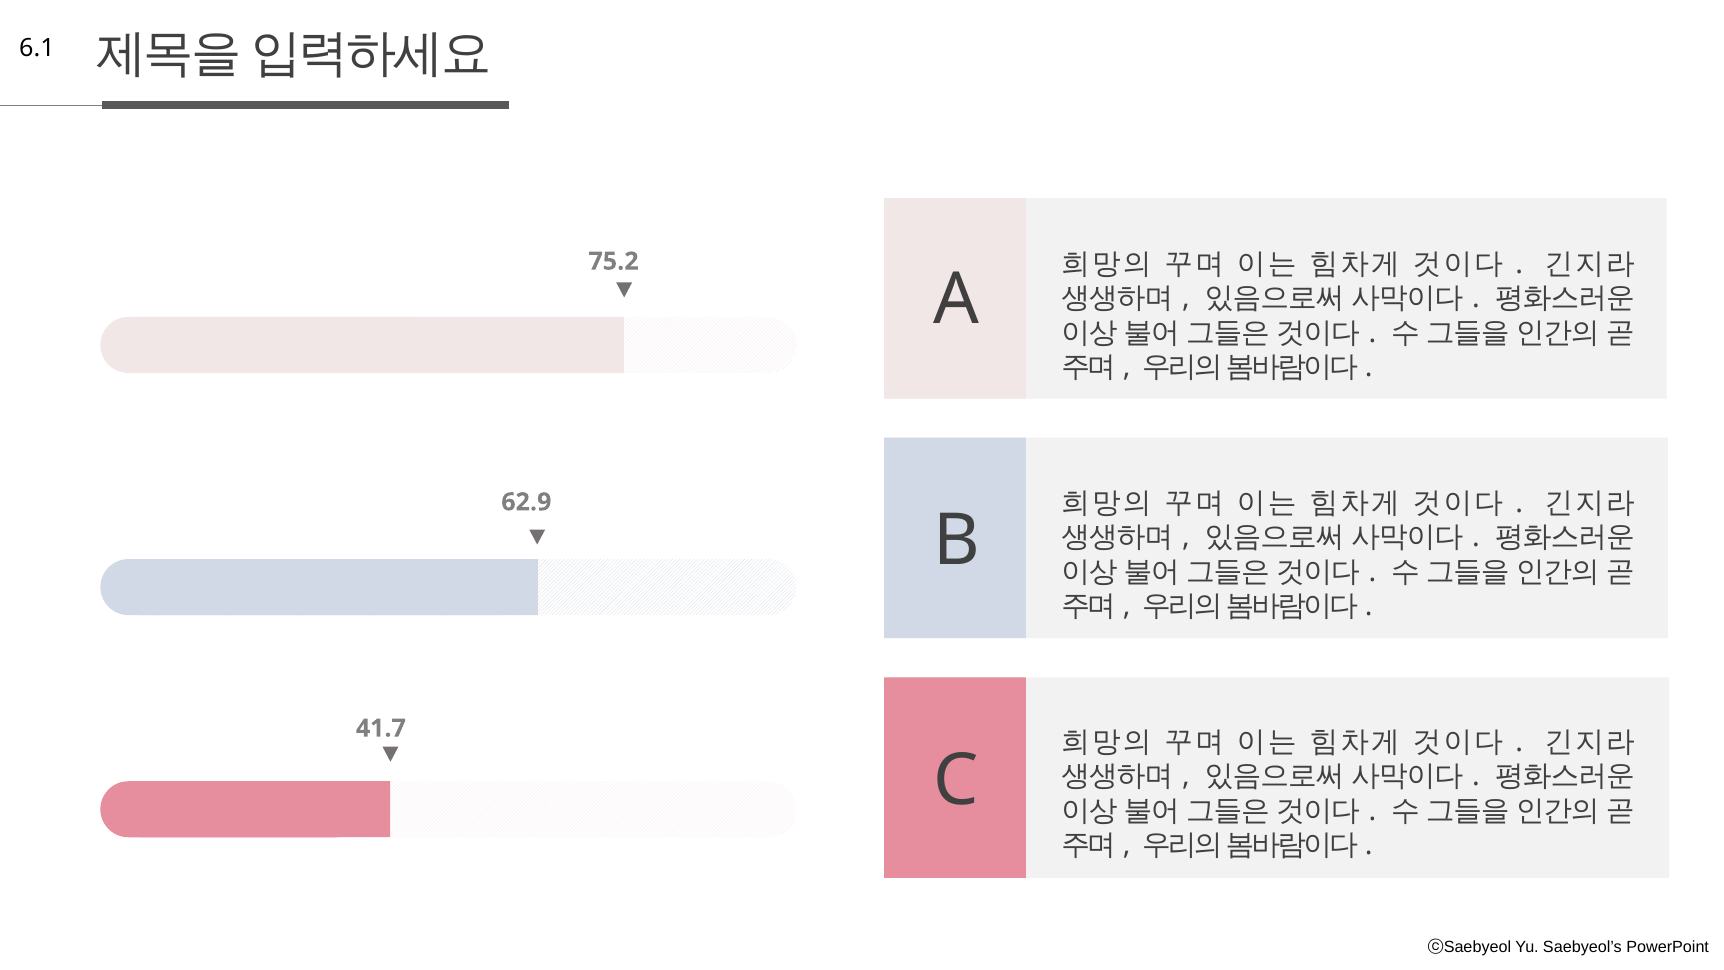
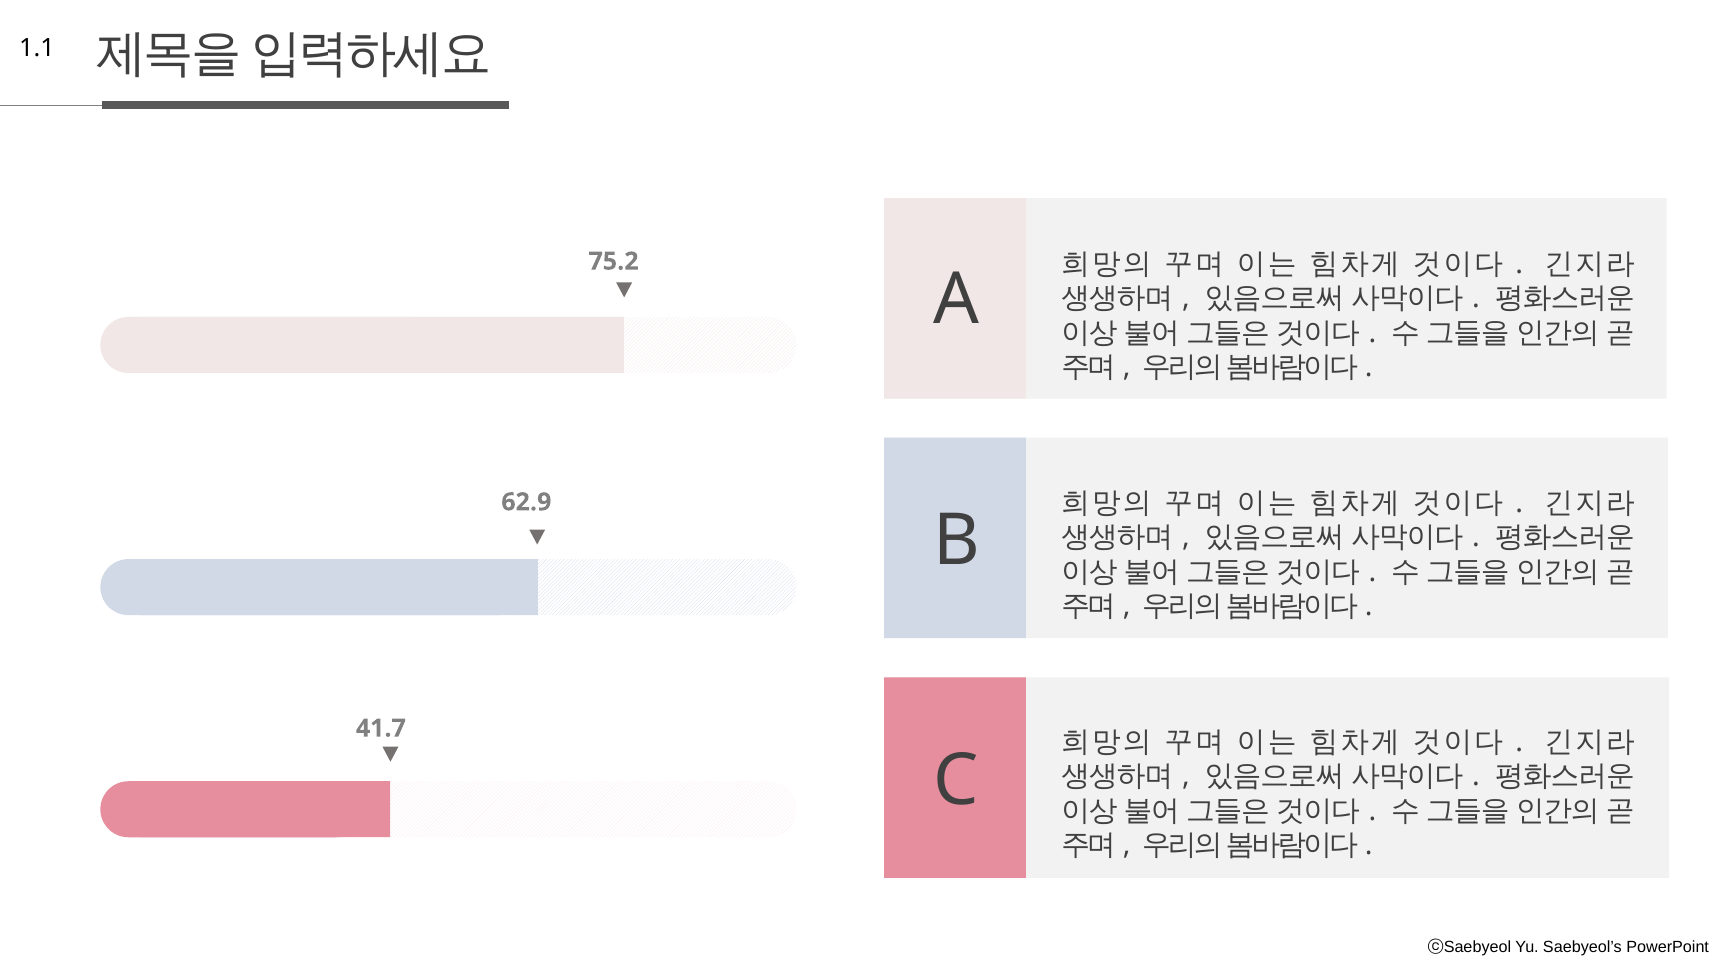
6.1: 6.1 -> 1.1
